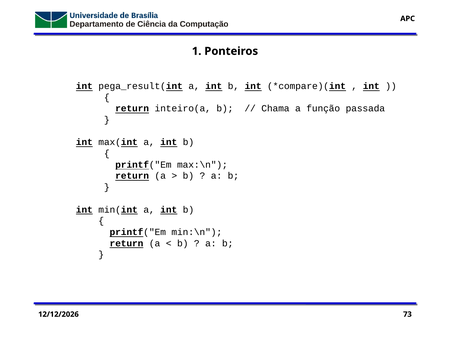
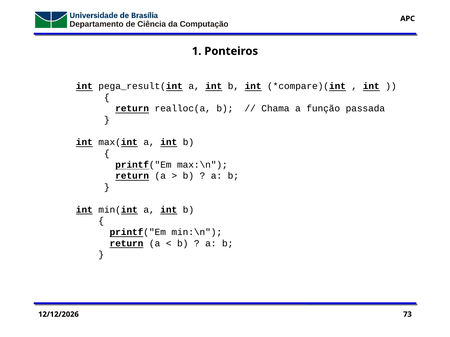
inteiro(a: inteiro(a -> realloc(a
